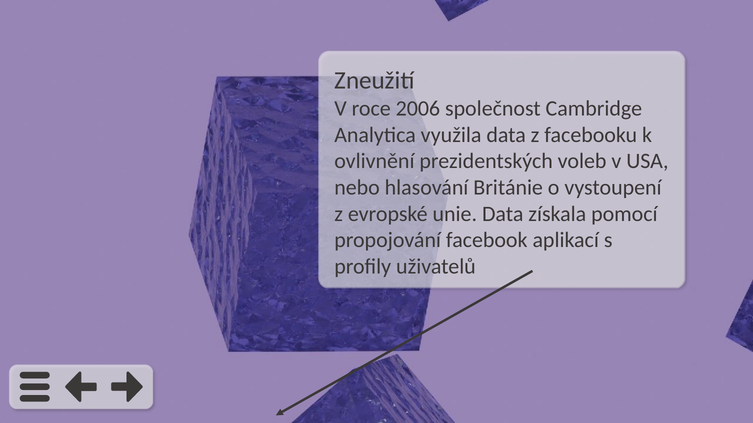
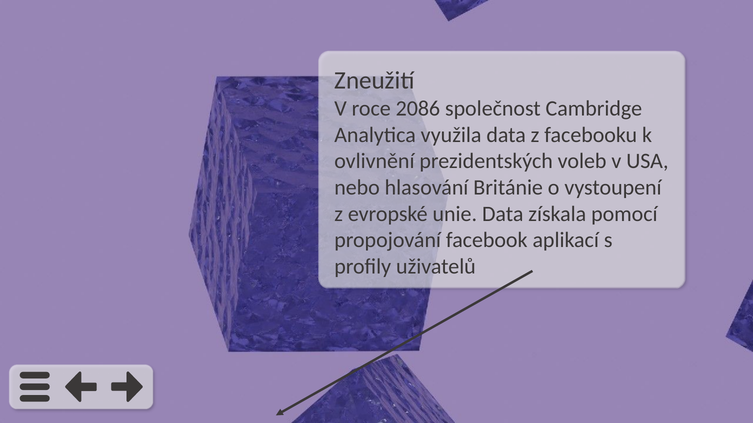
2006: 2006 -> 2086
